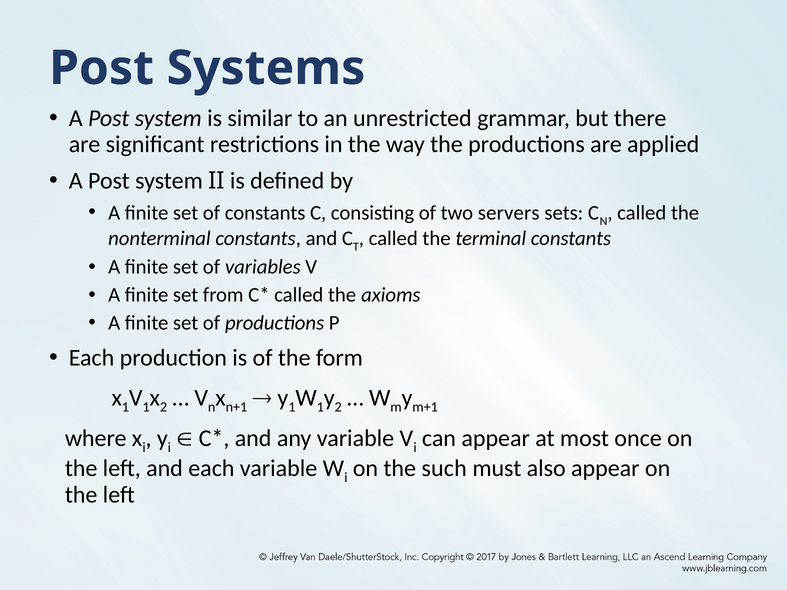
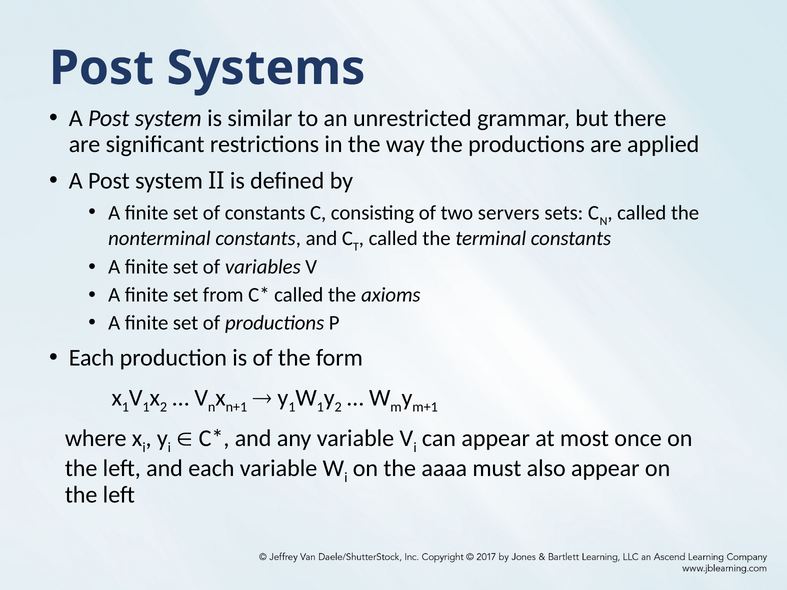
such: such -> aaaa
